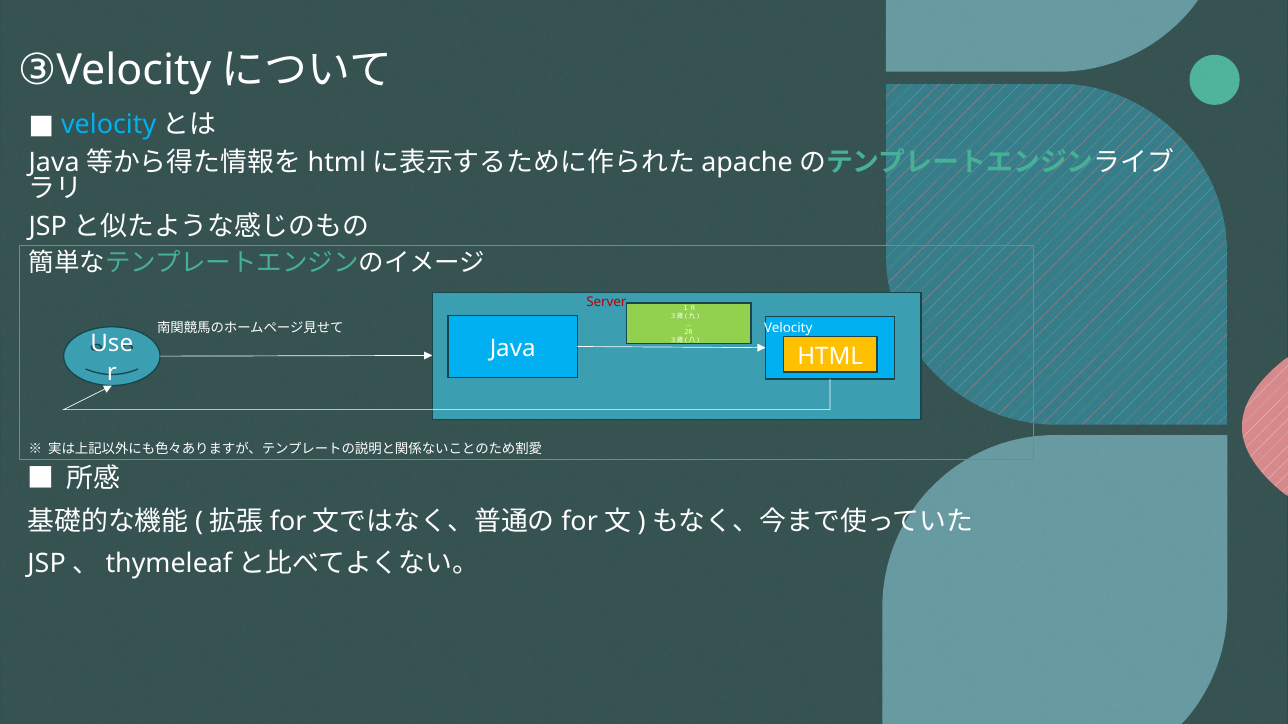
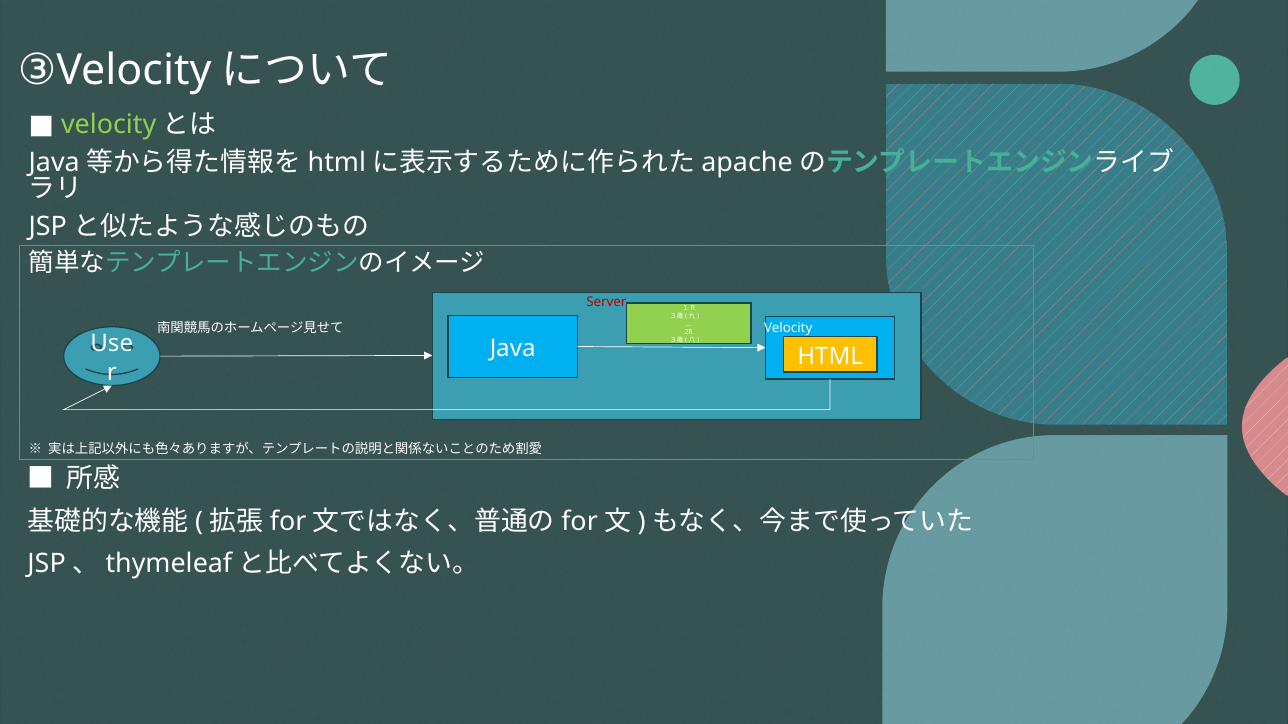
velocity at (109, 125) colour: light blue -> light green
